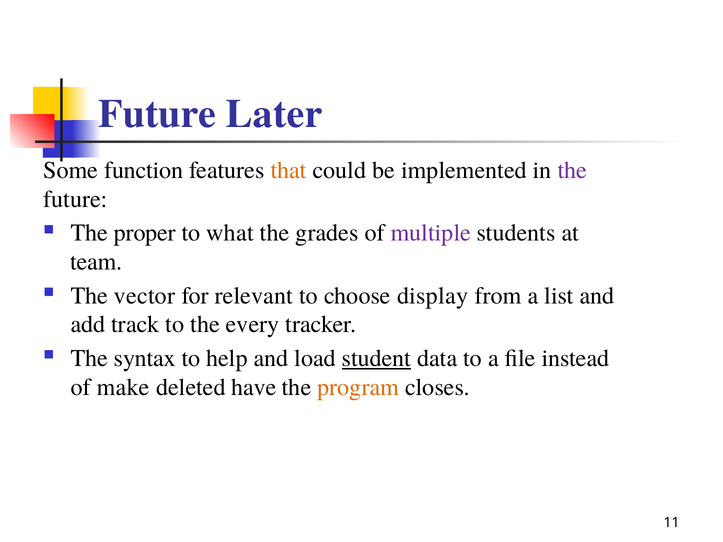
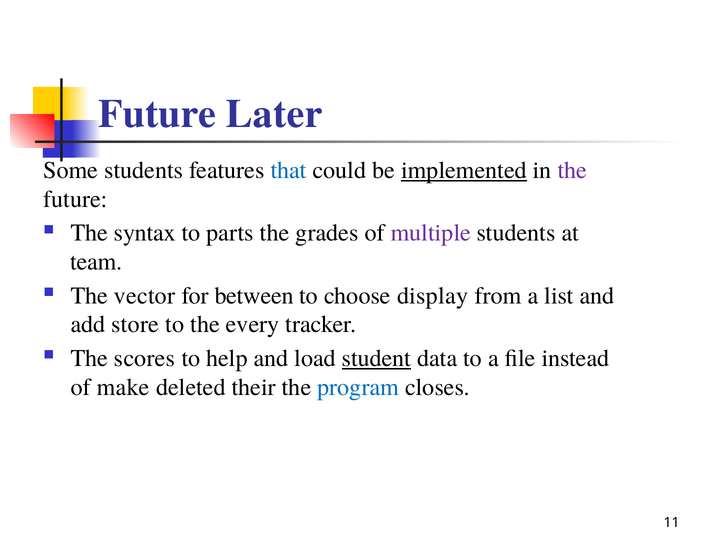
Some function: function -> students
that colour: orange -> blue
implemented underline: none -> present
proper: proper -> syntax
what: what -> parts
relevant: relevant -> between
track: track -> store
syntax: syntax -> scores
have: have -> their
program colour: orange -> blue
